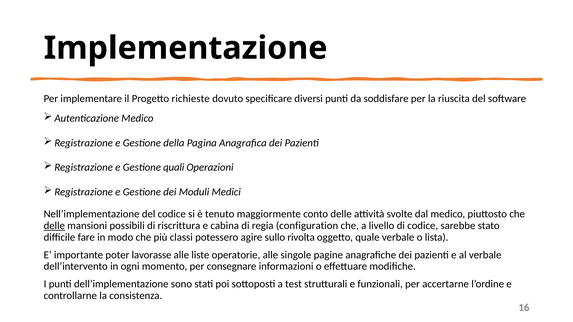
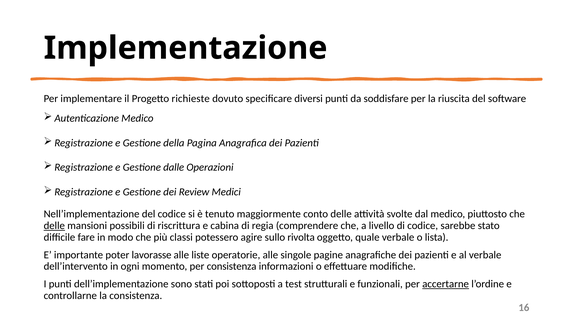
quali: quali -> dalle
Moduli: Moduli -> Review
configuration: configuration -> comprendere
per consegnare: consegnare -> consistenza
accertarne underline: none -> present
